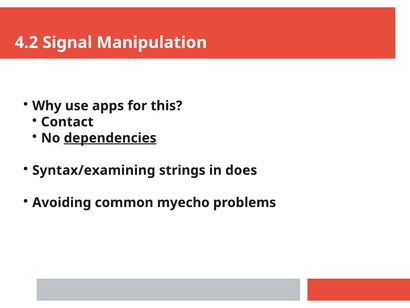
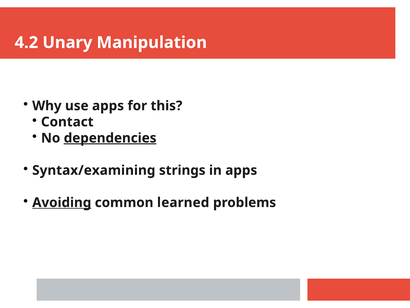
Signal: Signal -> Unary
in does: does -> apps
Avoiding underline: none -> present
myecho: myecho -> learned
